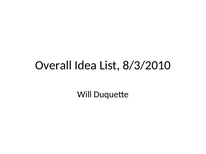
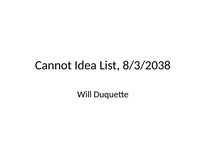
Overall: Overall -> Cannot
8/3/2010: 8/3/2010 -> 8/3/2038
